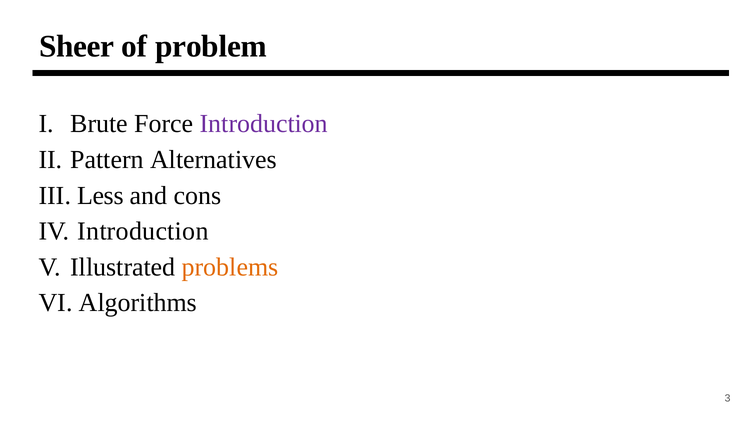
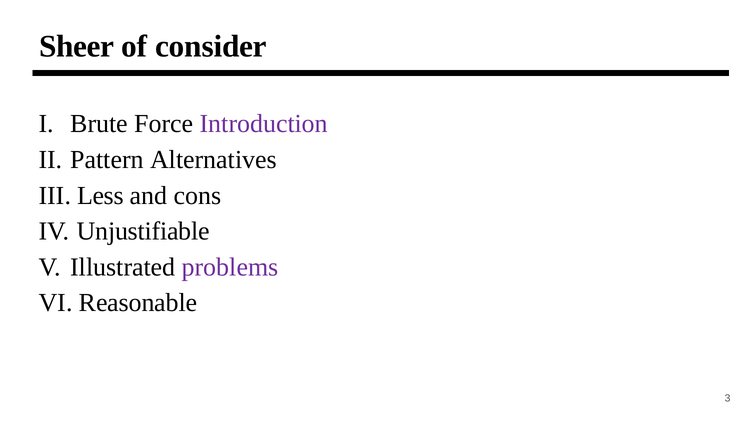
problem: problem -> consider
Introduction at (143, 231): Introduction -> Unjustifiable
problems colour: orange -> purple
Algorithms: Algorithms -> Reasonable
